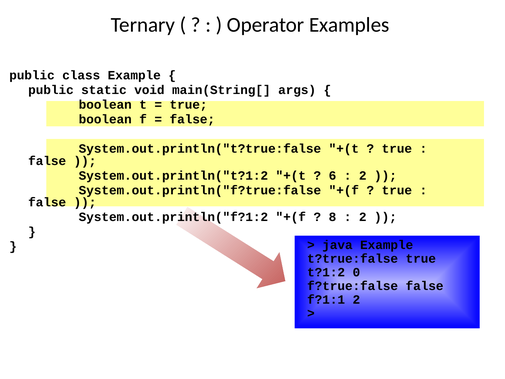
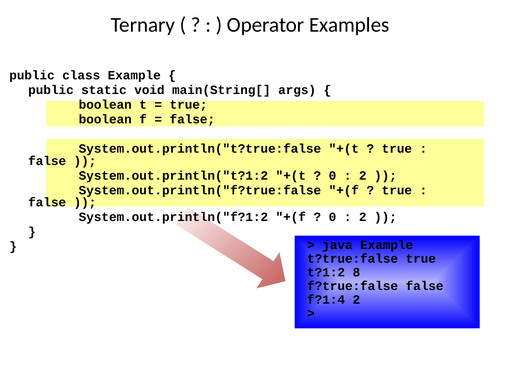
6 at (332, 175): 6 -> 0
8 at (332, 217): 8 -> 0
0: 0 -> 8
f?1:1: f?1:1 -> f?1:4
